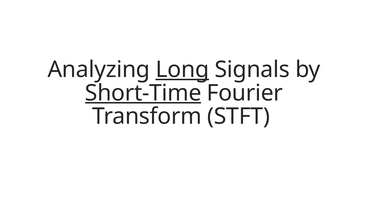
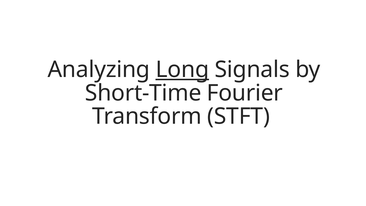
Short-Time underline: present -> none
